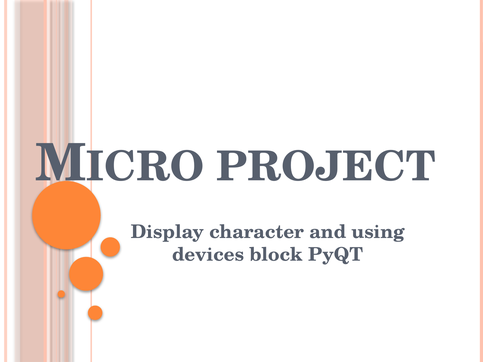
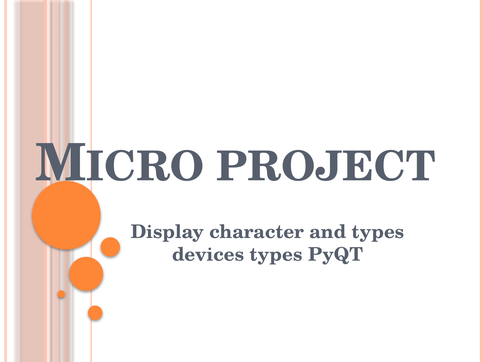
and using: using -> types
devices block: block -> types
